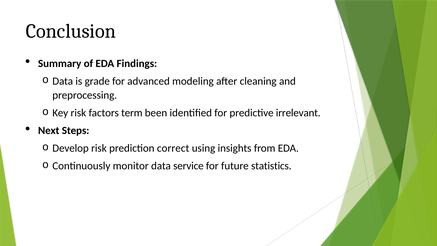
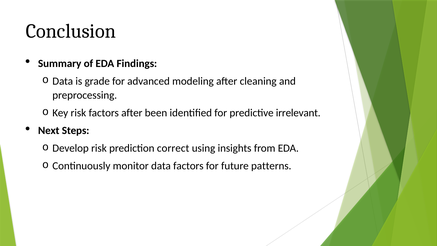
factors term: term -> after
data service: service -> factors
statistics: statistics -> patterns
